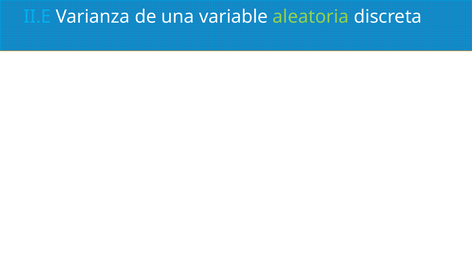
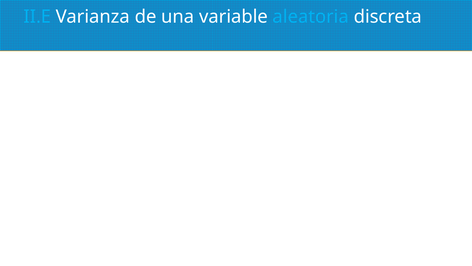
aleatoria colour: light green -> light blue
